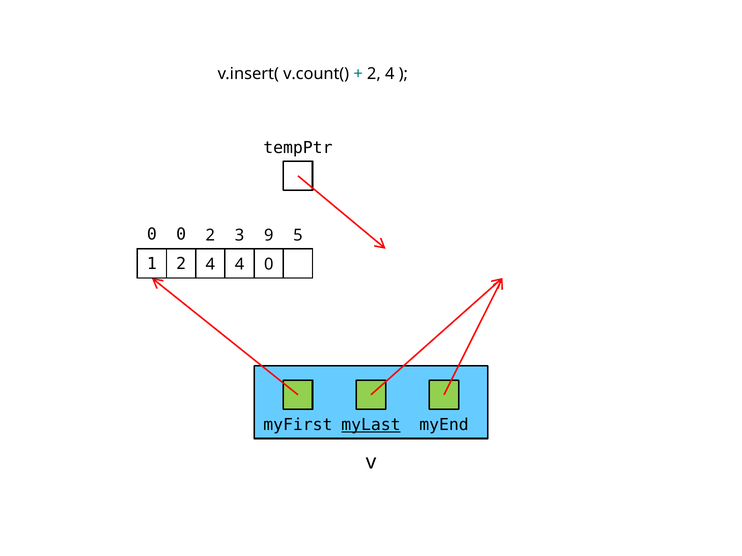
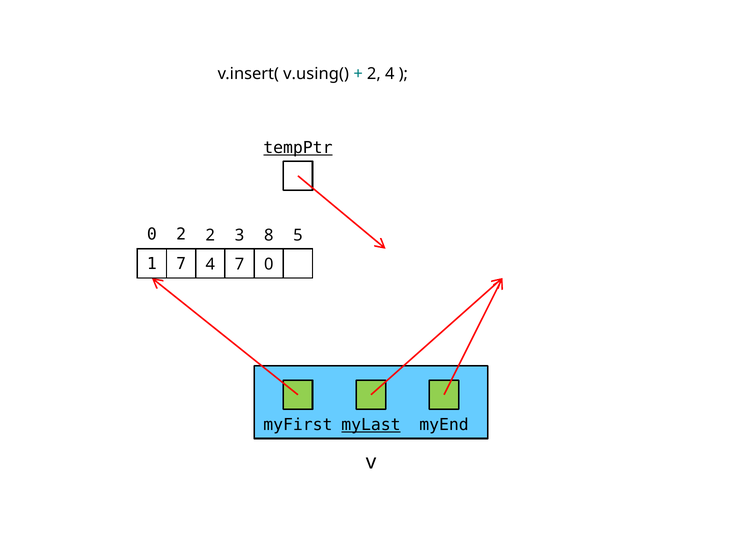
v.count(: v.count( -> v.using(
tempPtr underline: none -> present
0 0: 0 -> 2
9: 9 -> 8
1 2: 2 -> 7
4 4: 4 -> 7
